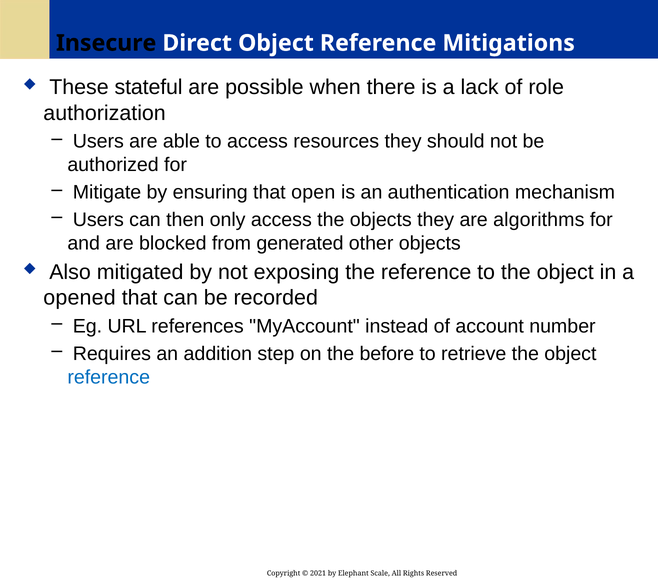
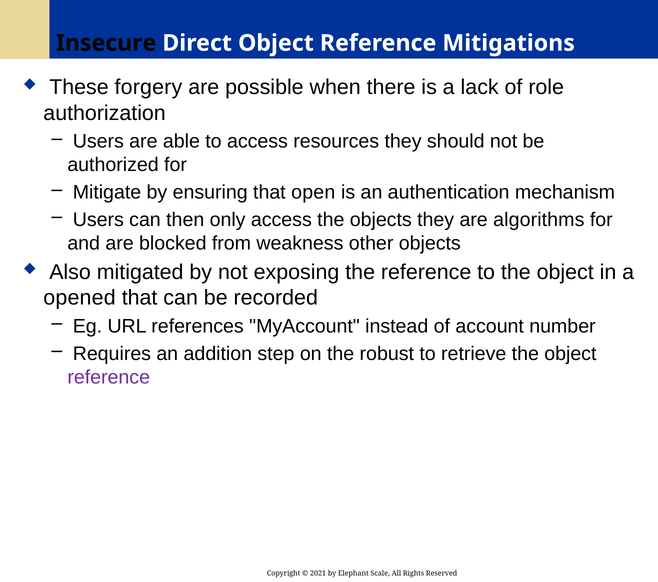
stateful: stateful -> forgery
generated: generated -> weakness
before: before -> robust
reference at (109, 378) colour: blue -> purple
